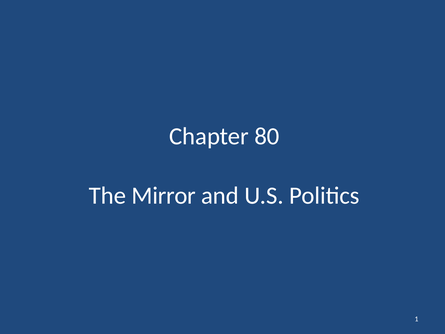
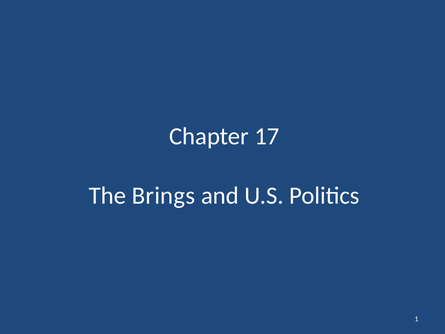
80: 80 -> 17
Mirror: Mirror -> Brings
